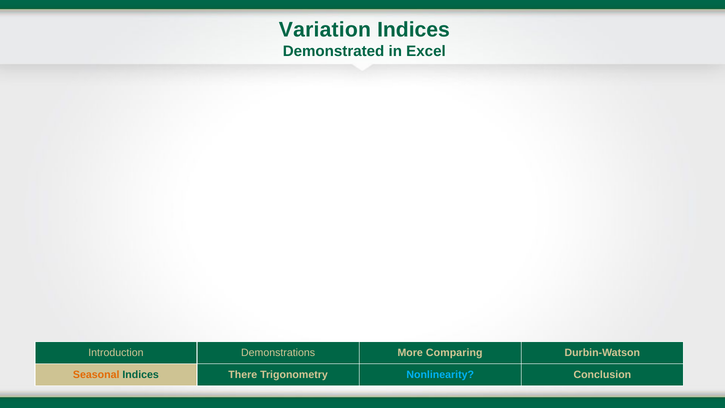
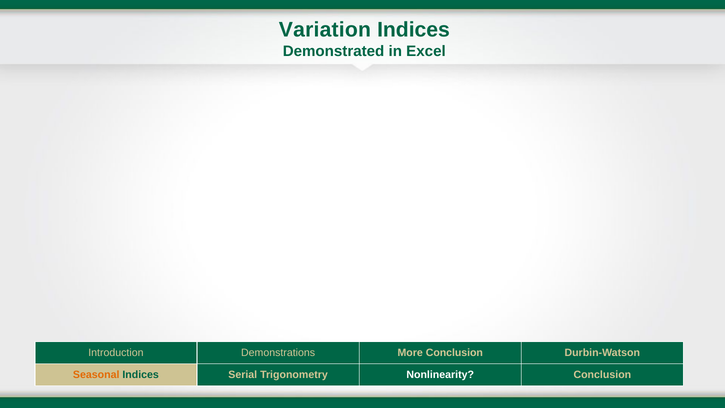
More Comparing: Comparing -> Conclusion
There: There -> Serial
Nonlinearity colour: light blue -> white
